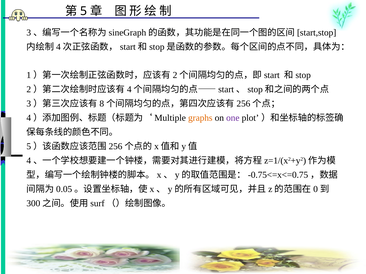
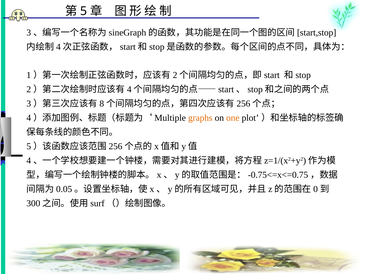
one colour: purple -> orange
